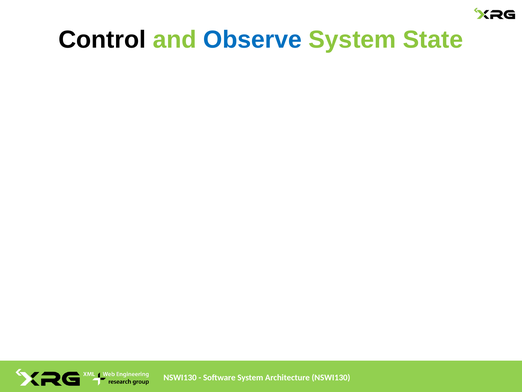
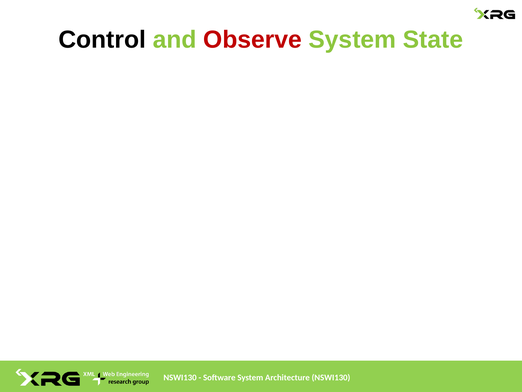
Observe colour: blue -> red
